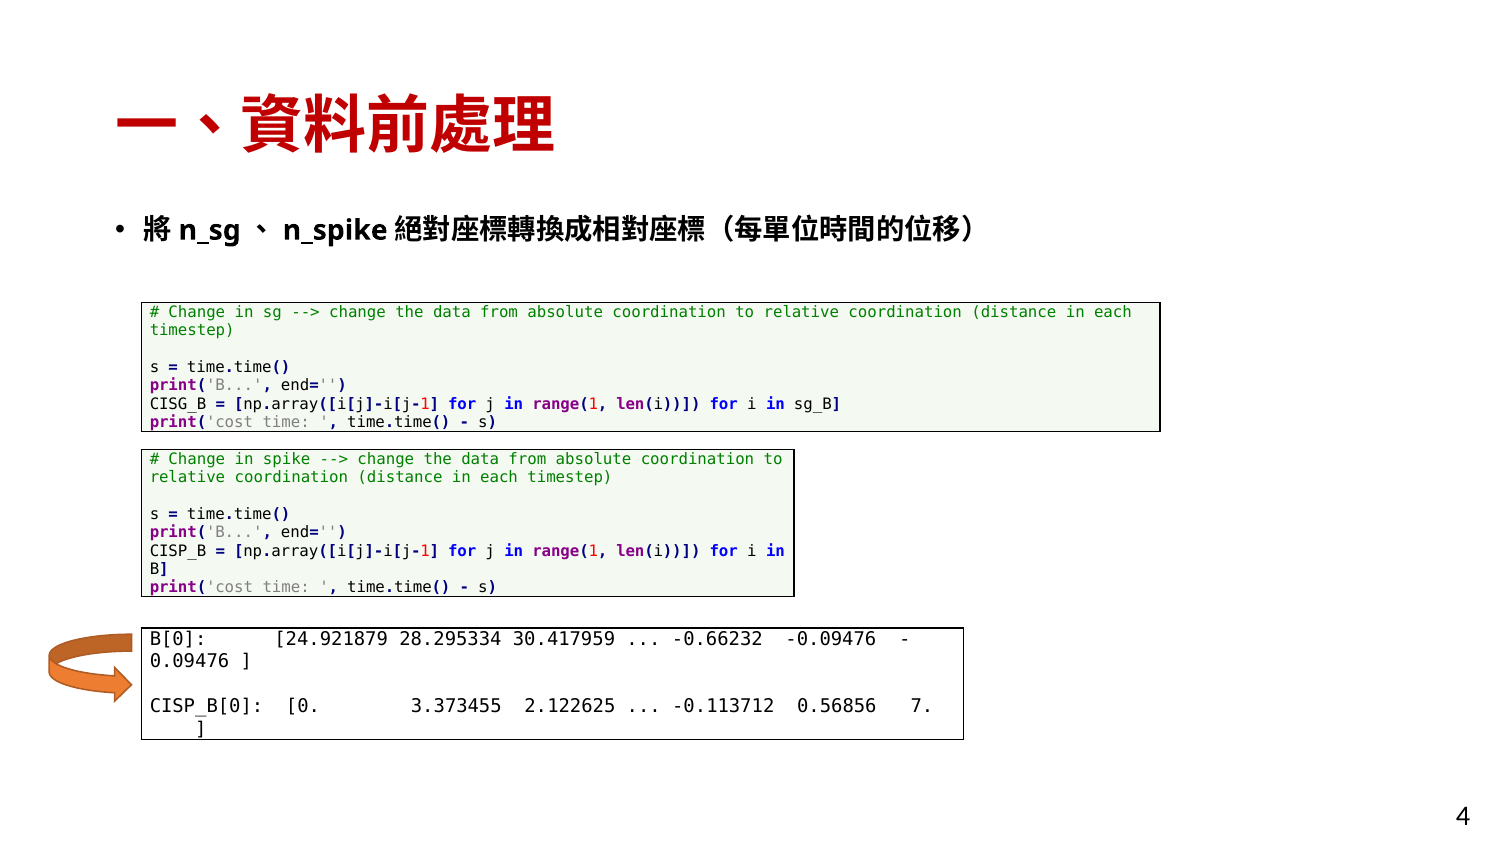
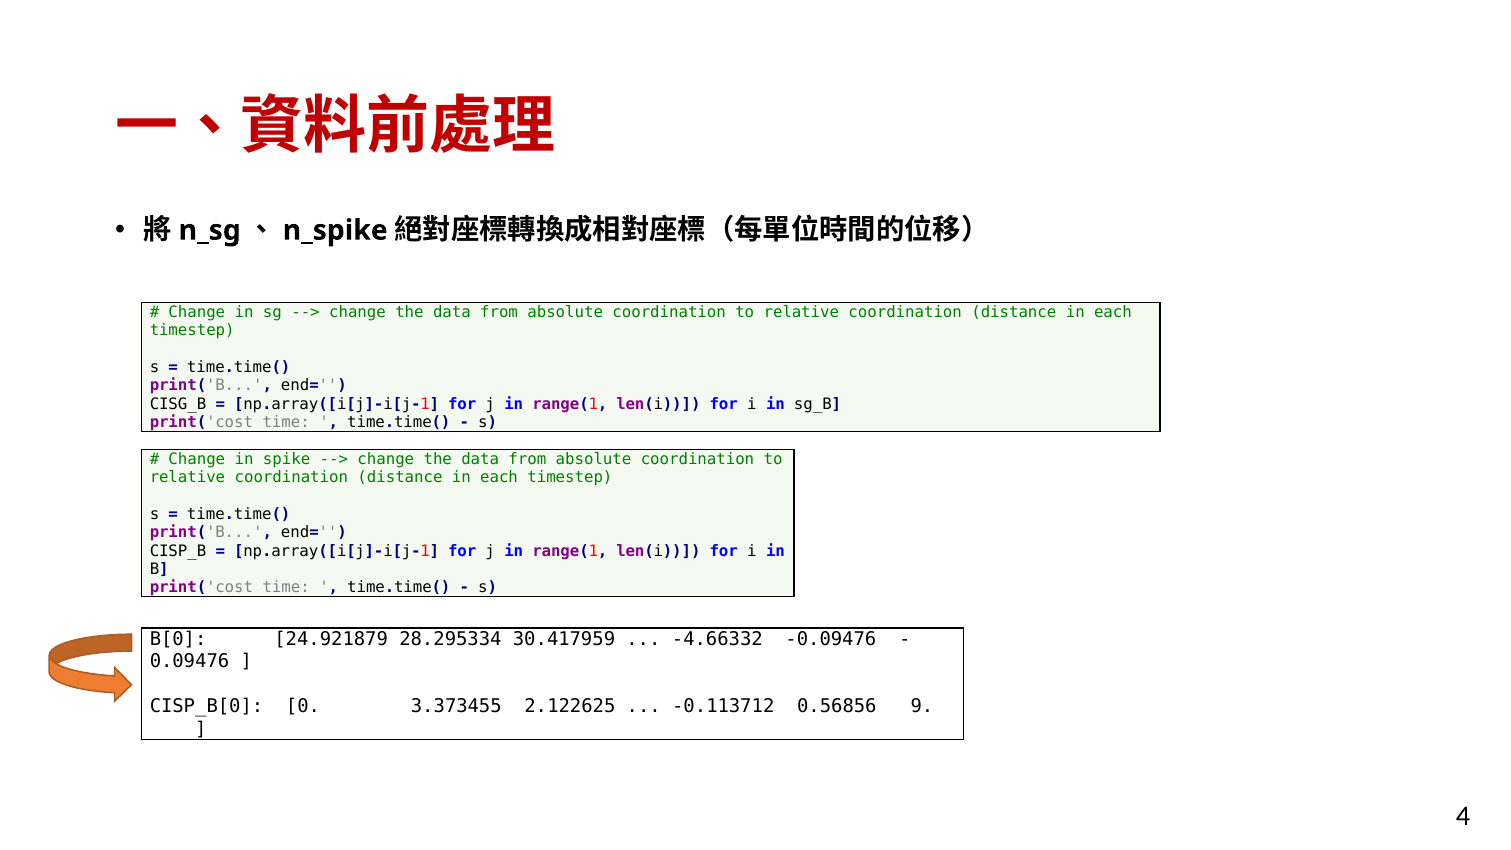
-0.66232: -0.66232 -> -4.66332
7: 7 -> 9
